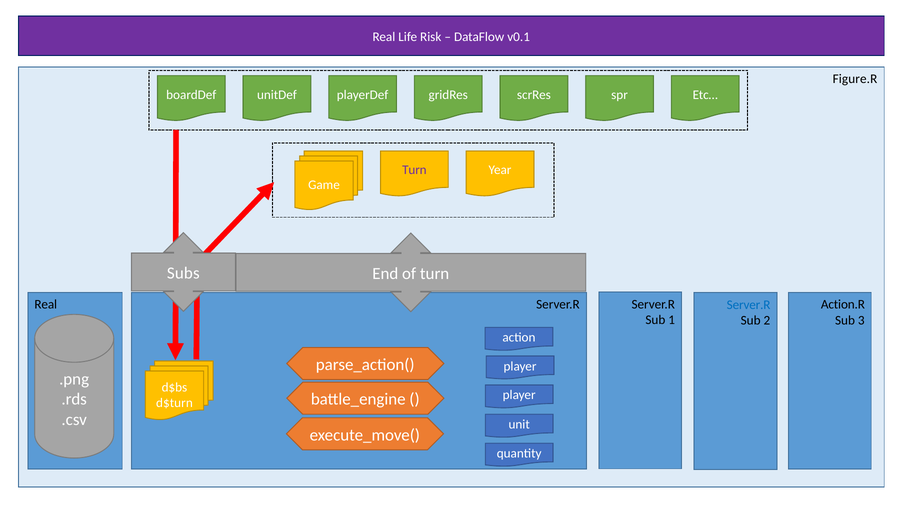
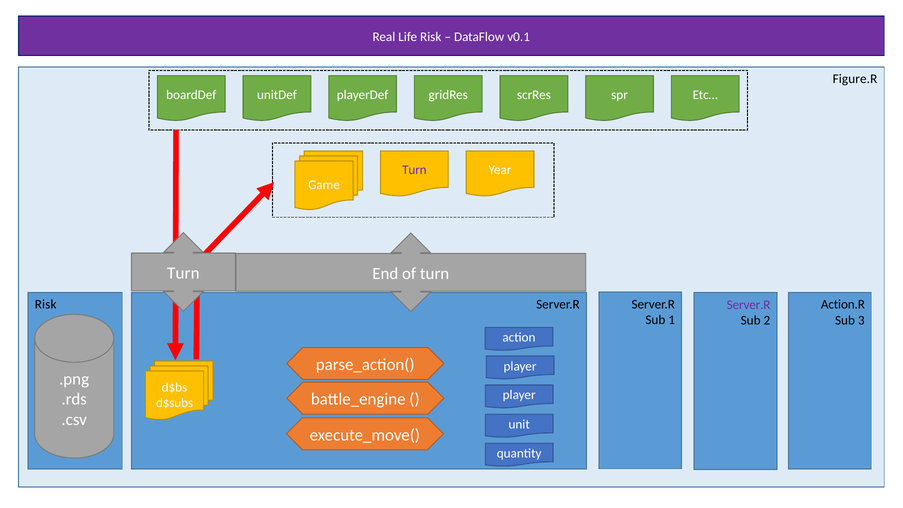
Subs at (183, 273): Subs -> Turn
Real at (46, 305): Real -> Risk
Server.R at (749, 305) colour: blue -> purple
d$turn: d$turn -> d$subs
